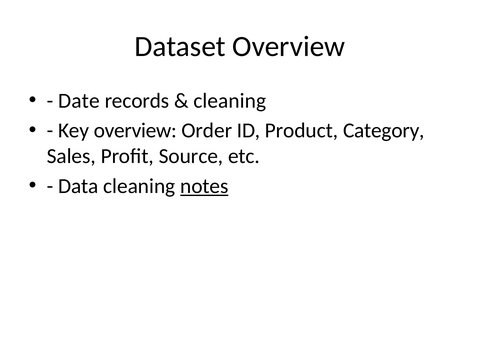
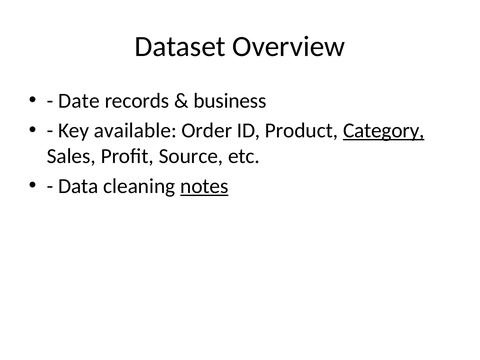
cleaning at (230, 101): cleaning -> business
Key overview: overview -> available
Category underline: none -> present
